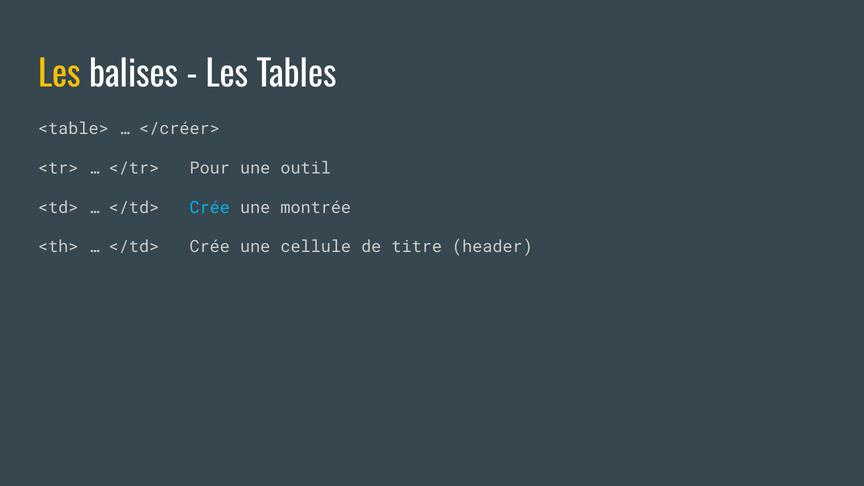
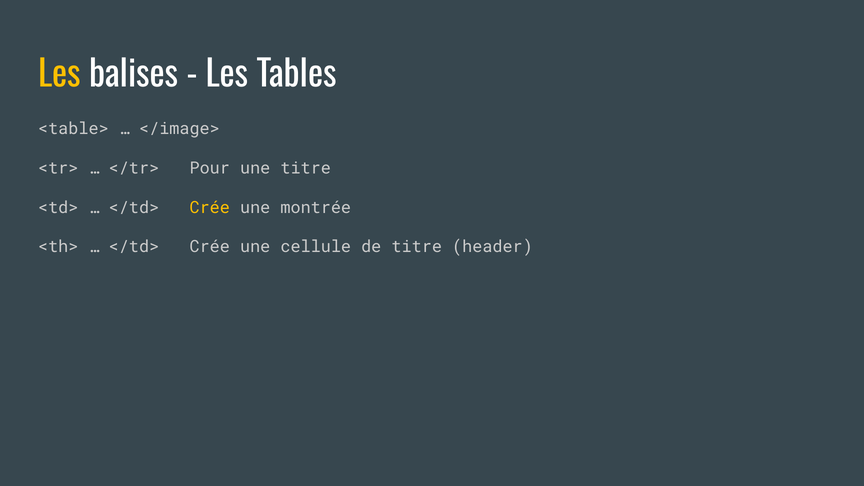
</créer>: </créer> -> </image>
une outil: outil -> titre
Crée at (210, 207) colour: light blue -> yellow
